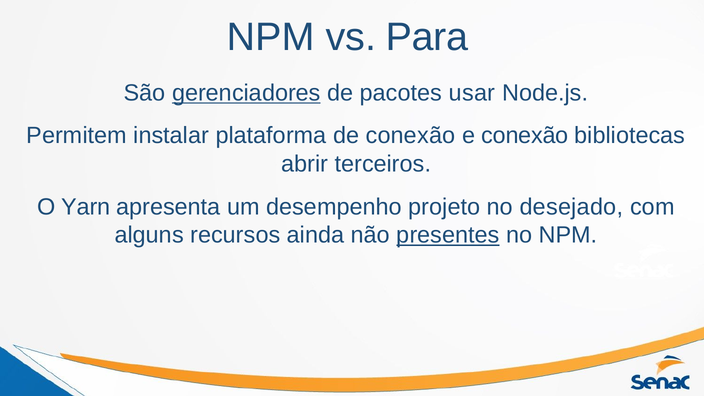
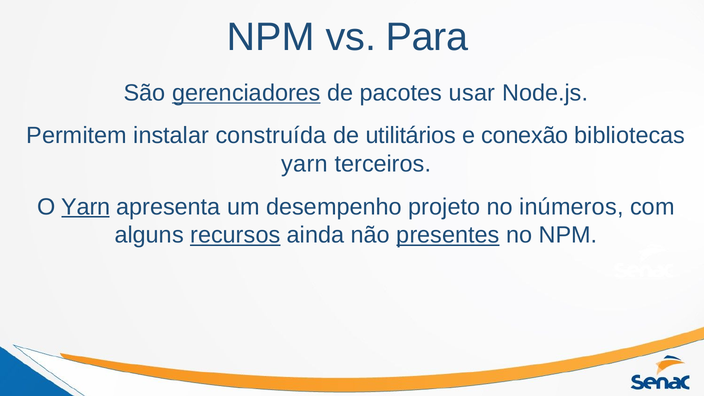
plataforma: plataforma -> construída
de conexão: conexão -> utilitários
abrir at (305, 164): abrir -> yarn
Yarn at (86, 207) underline: none -> present
desejado: desejado -> inúmeros
recursos underline: none -> present
